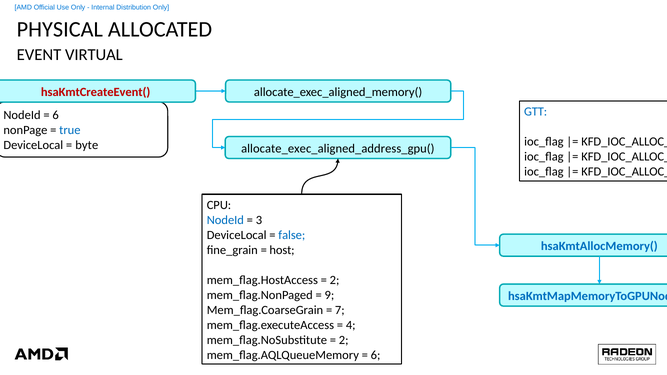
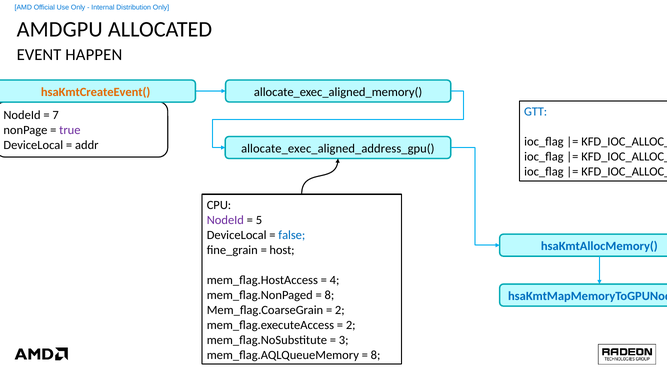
PHYSICAL: PHYSICAL -> AMDGPU
VIRTUAL: VIRTUAL -> HAPPEN
hsaKmtCreateEvent( colour: red -> orange
6 at (56, 115): 6 -> 7
true colour: blue -> purple
byte: byte -> addr
NodeId at (225, 220) colour: blue -> purple
3: 3 -> 5
2 at (335, 280): 2 -> 4
9 at (329, 295): 9 -> 8
7 at (340, 310): 7 -> 2
4 at (351, 325): 4 -> 2
2 at (344, 340): 2 -> 3
6 at (376, 355): 6 -> 8
